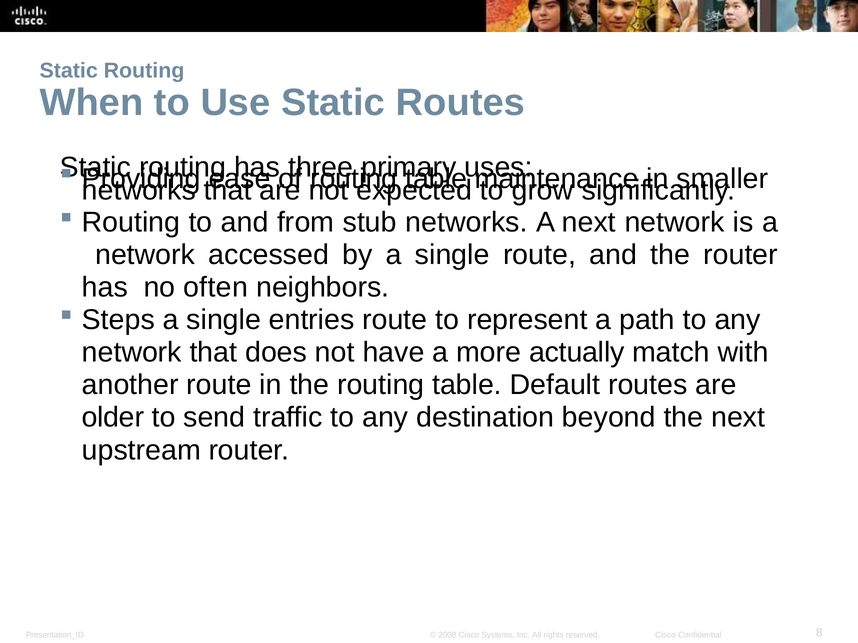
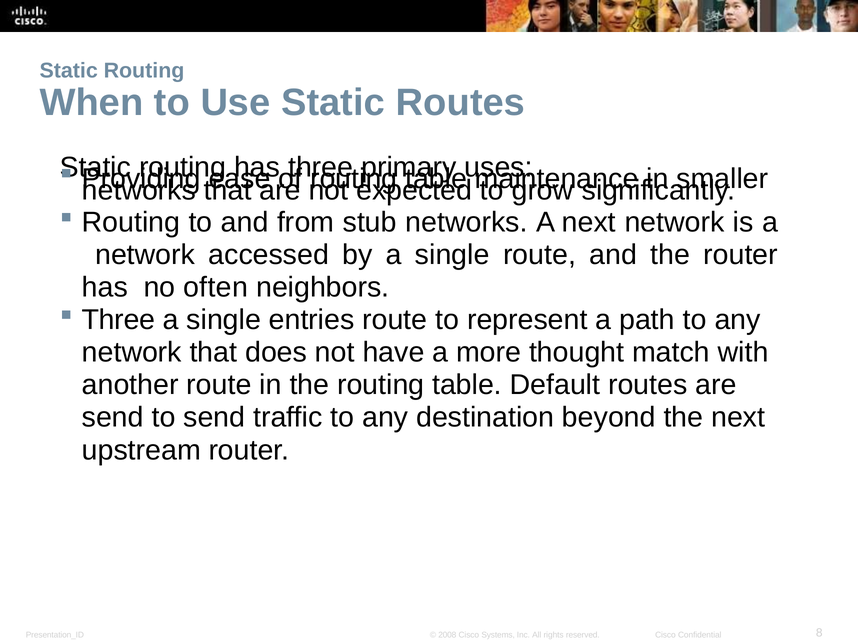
Steps at (118, 320): Steps -> Three
actually: actually -> thought
older at (113, 418): older -> send
